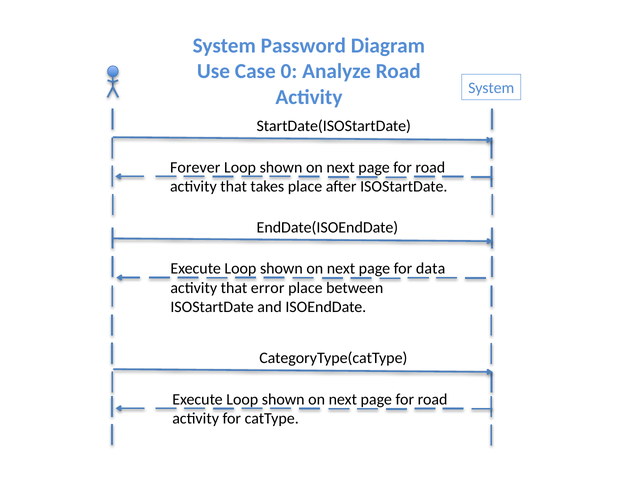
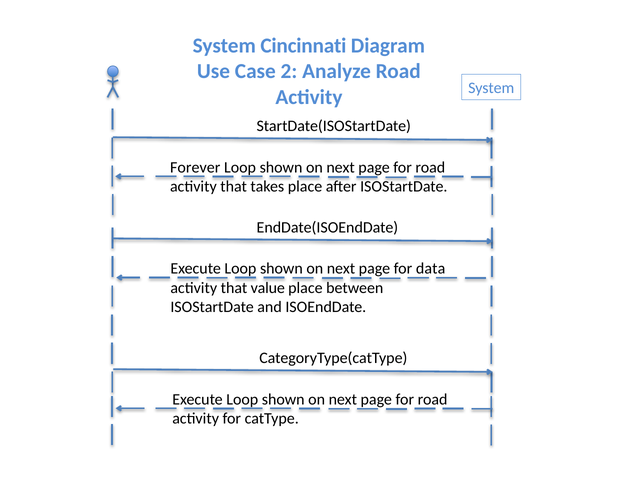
Password: Password -> Cincinnati
0: 0 -> 2
error: error -> value
